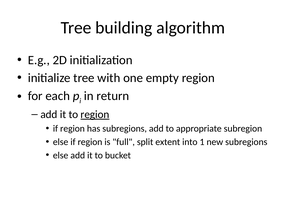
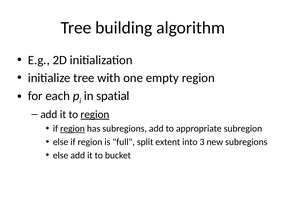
return: return -> spatial
region at (72, 128) underline: none -> present
1: 1 -> 3
